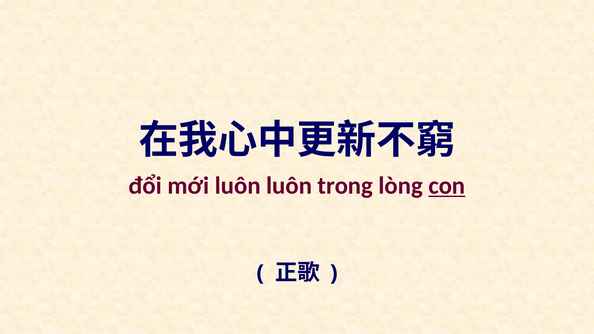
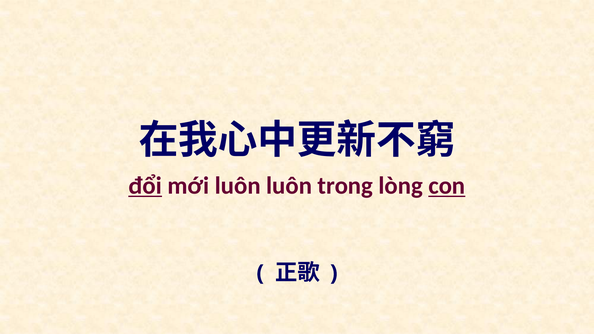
đổi underline: none -> present
